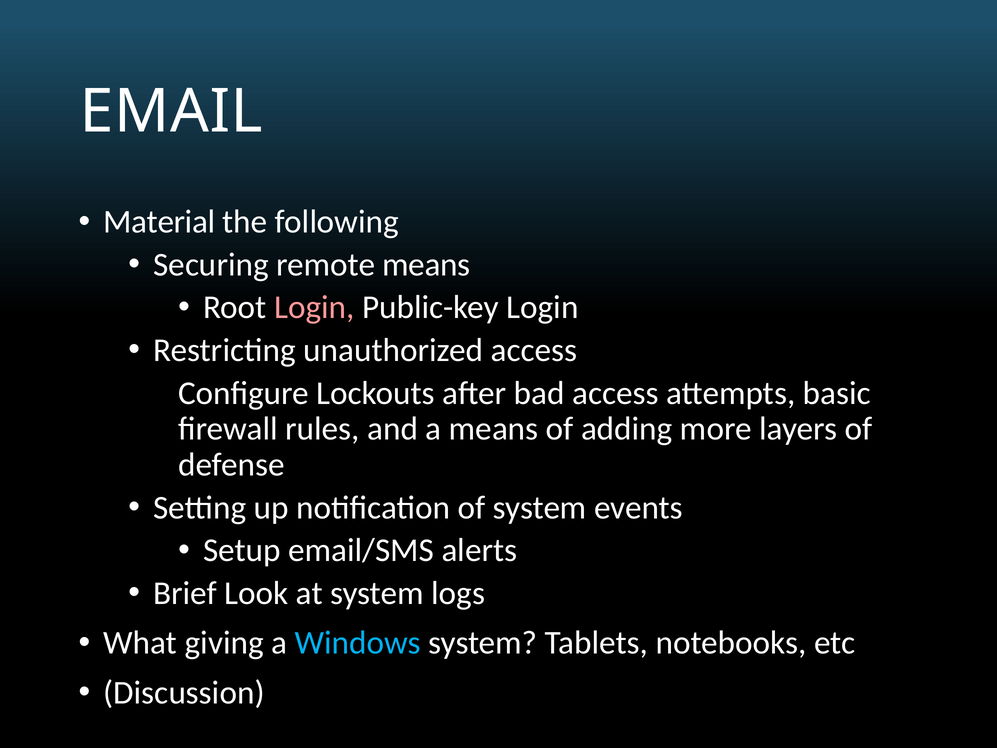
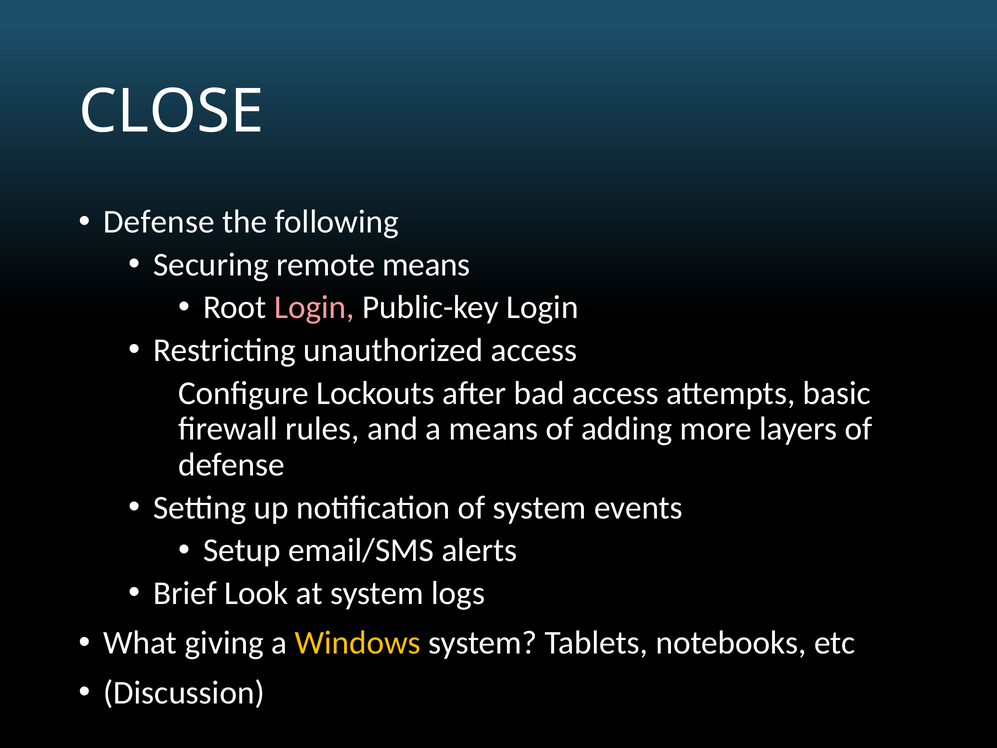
EMAIL: EMAIL -> CLOSE
Material at (159, 222): Material -> Defense
Windows colour: light blue -> yellow
